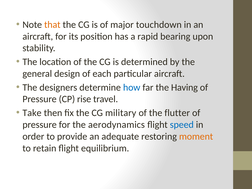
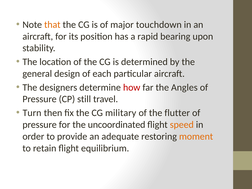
how colour: blue -> red
Having: Having -> Angles
rise: rise -> still
Take: Take -> Turn
aerodynamics: aerodynamics -> uncoordinated
speed colour: blue -> orange
